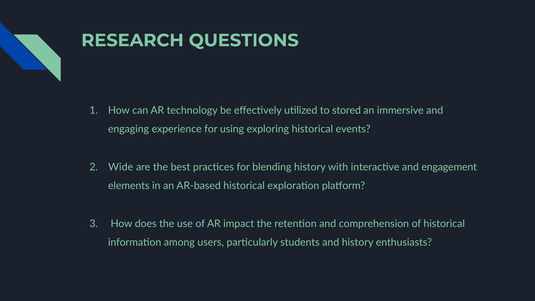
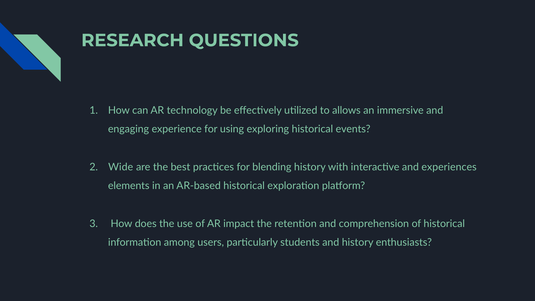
stored: stored -> allows
engagement: engagement -> experiences
